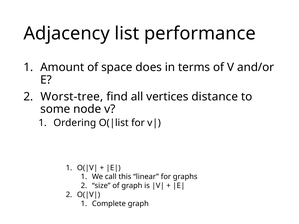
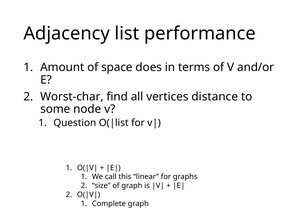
Worst-tree: Worst-tree -> Worst-char
Ordering: Ordering -> Question
